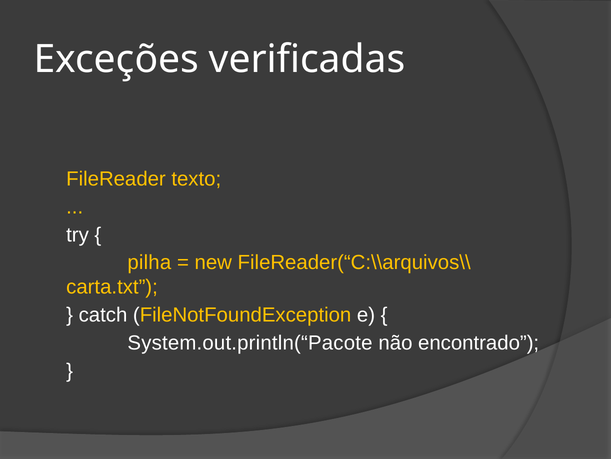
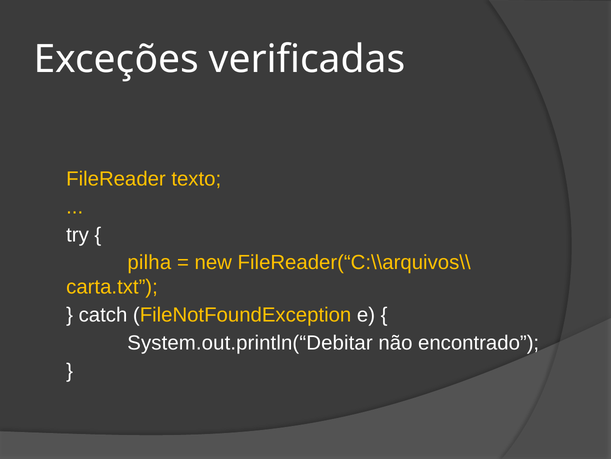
System.out.println(“Pacote: System.out.println(“Pacote -> System.out.println(“Debitar
